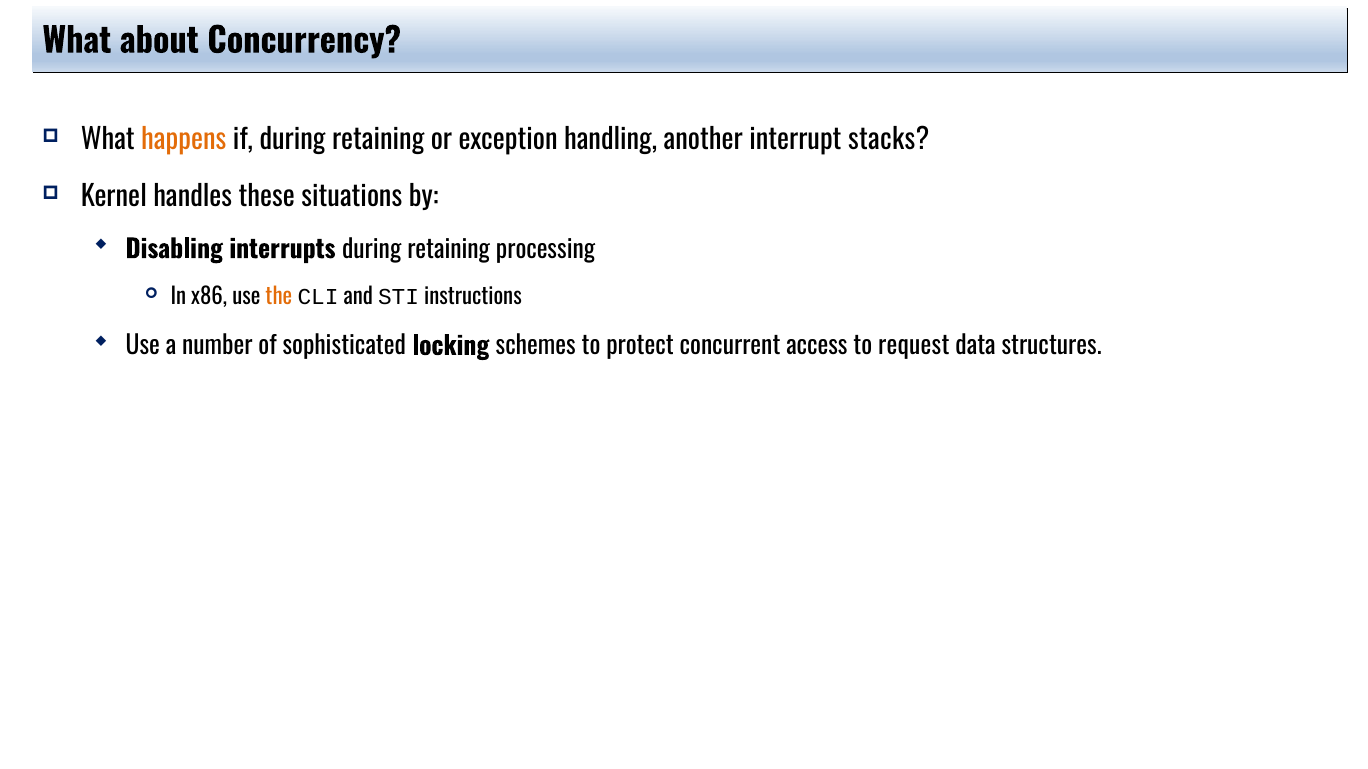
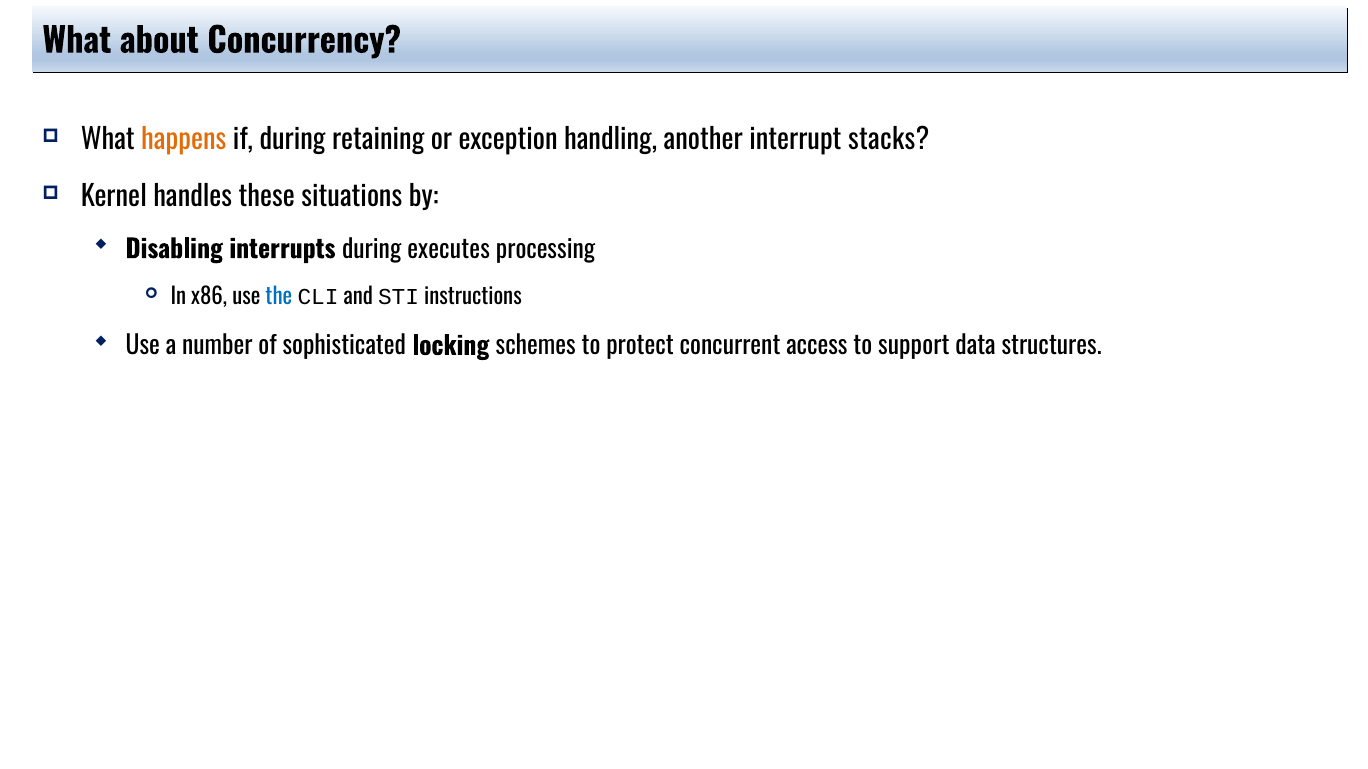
interrupts during retaining: retaining -> executes
the colour: orange -> blue
request: request -> support
